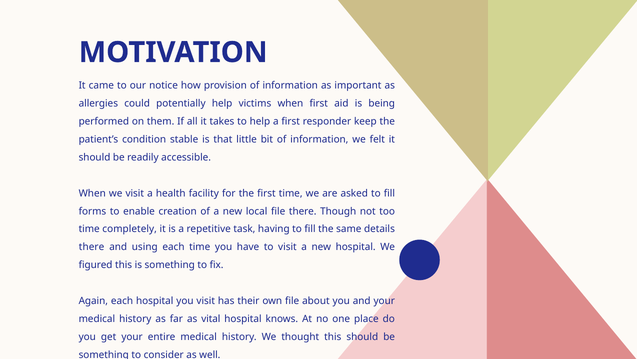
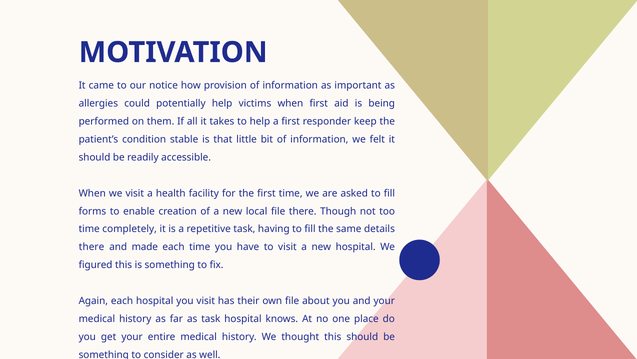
using: using -> made
as vital: vital -> task
